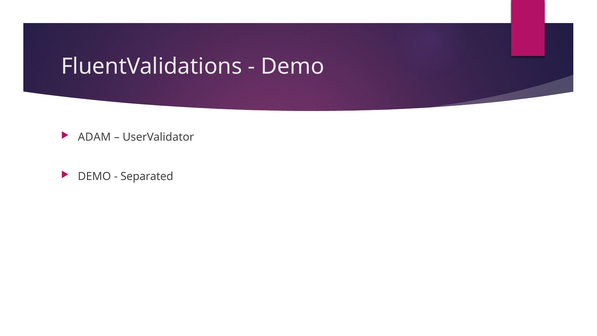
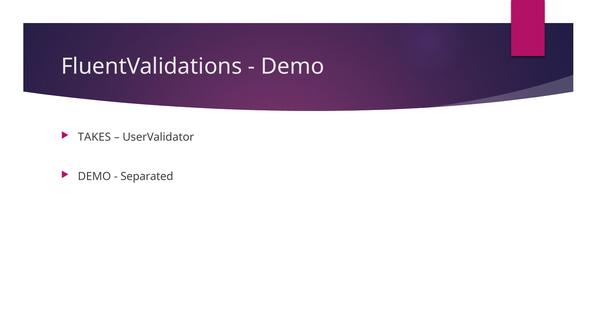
ADAM: ADAM -> TAKES
